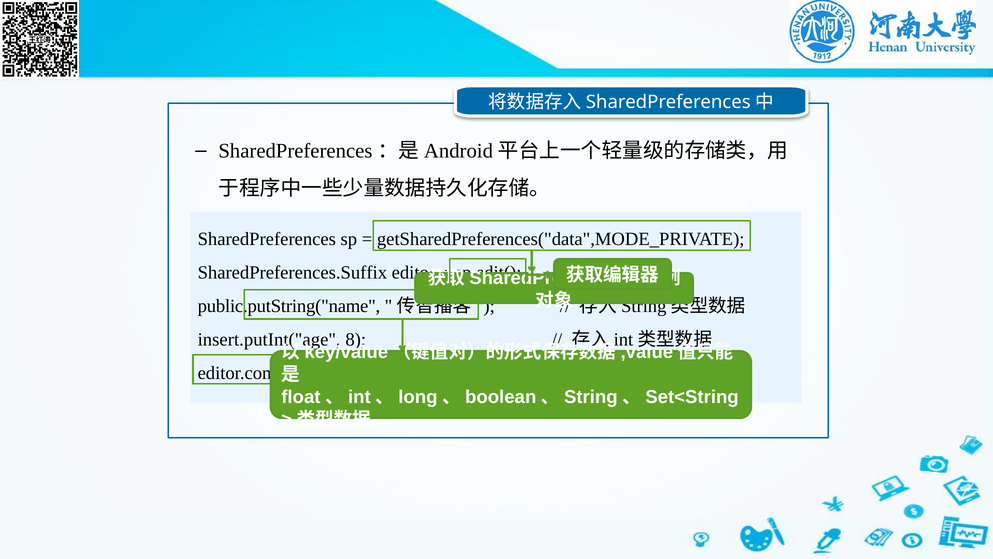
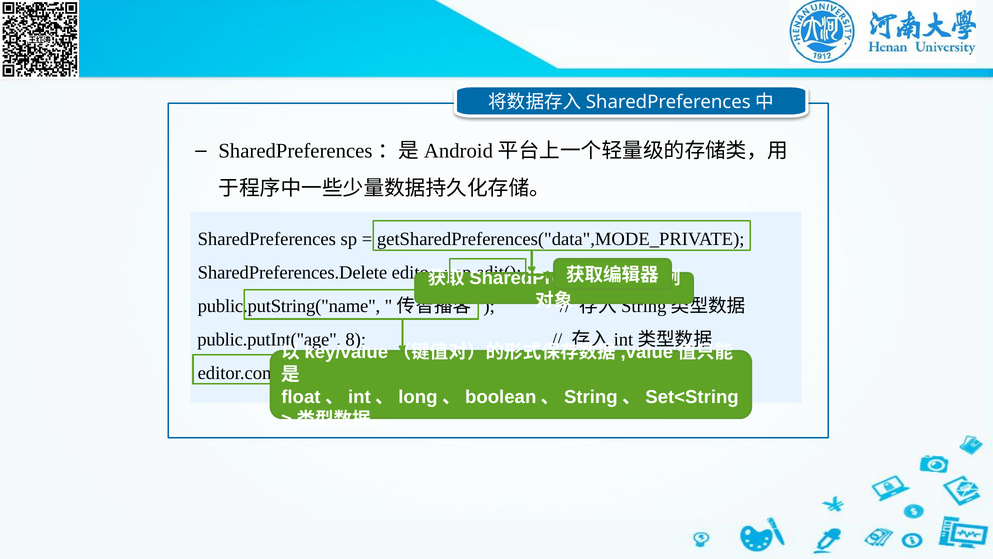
SharedPreferences.Suffix: SharedPreferences.Suffix -> SharedPreferences.Delete
insert.putInt("age: insert.putInt("age -> public.putInt("age
